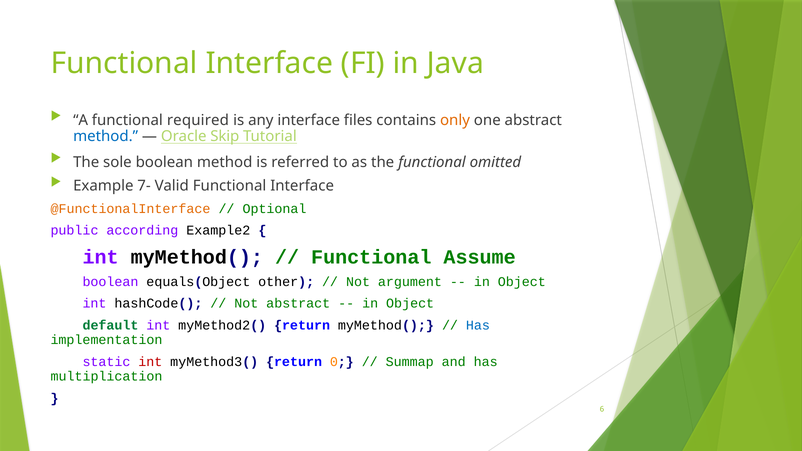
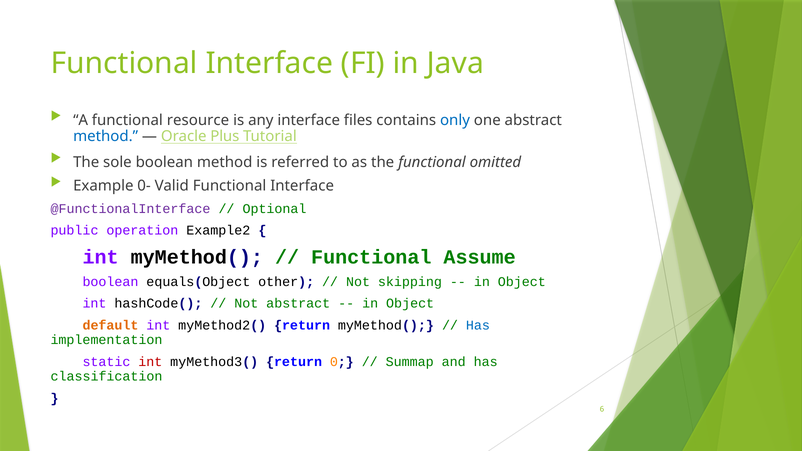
required: required -> resource
only colour: orange -> blue
Skip: Skip -> Plus
7-: 7- -> 0-
@FunctionalInterface colour: orange -> purple
according: according -> operation
argument: argument -> skipping
default colour: green -> orange
multiplication: multiplication -> classification
